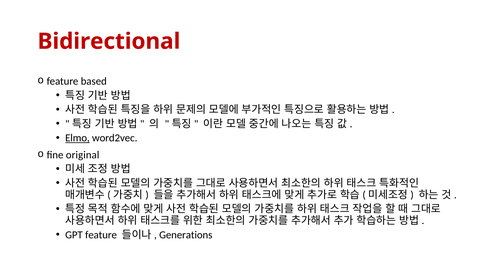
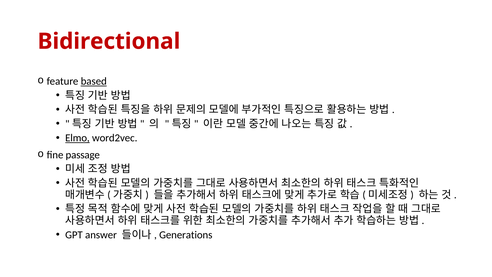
based underline: none -> present
original: original -> passage
GPT feature: feature -> answer
